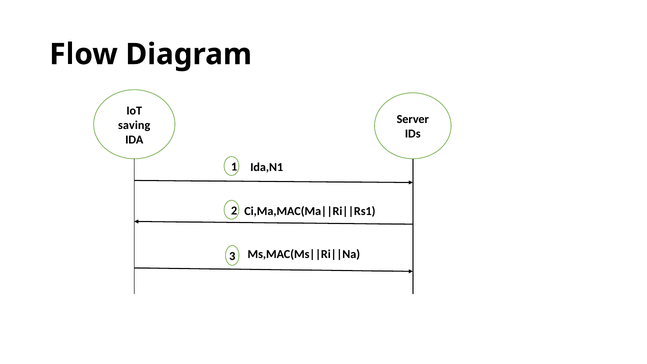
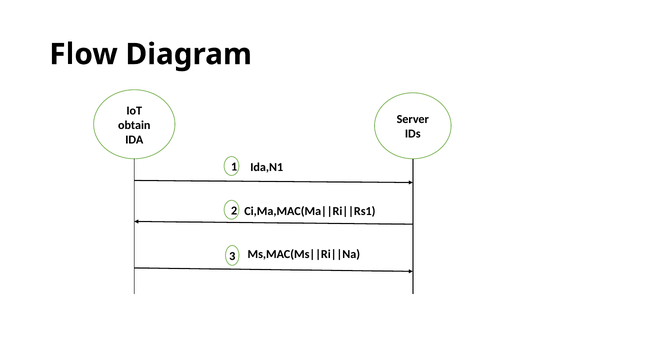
saving: saving -> obtain
